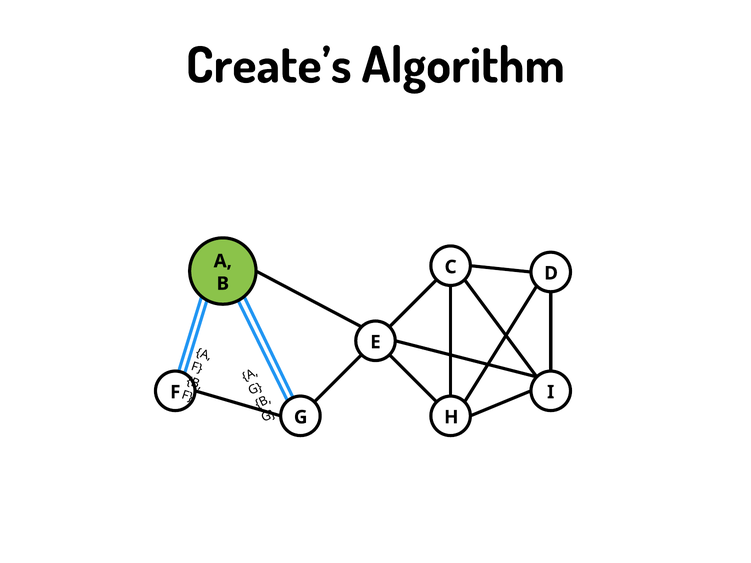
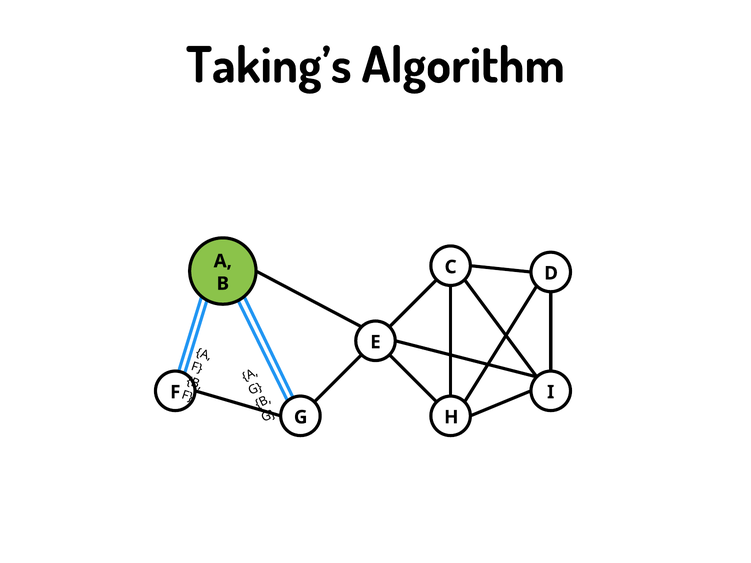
Create’s: Create’s -> Taking’s
